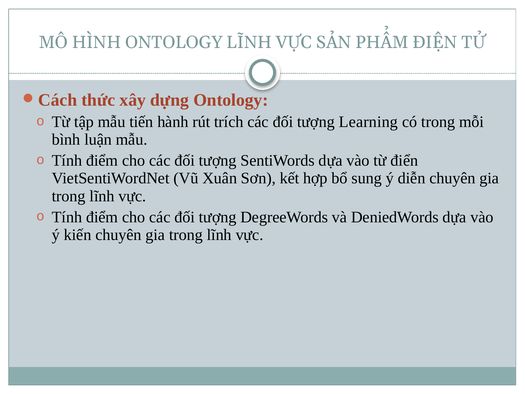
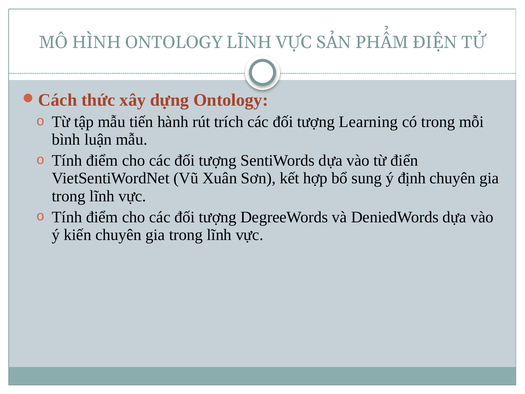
diễn: diễn -> định
